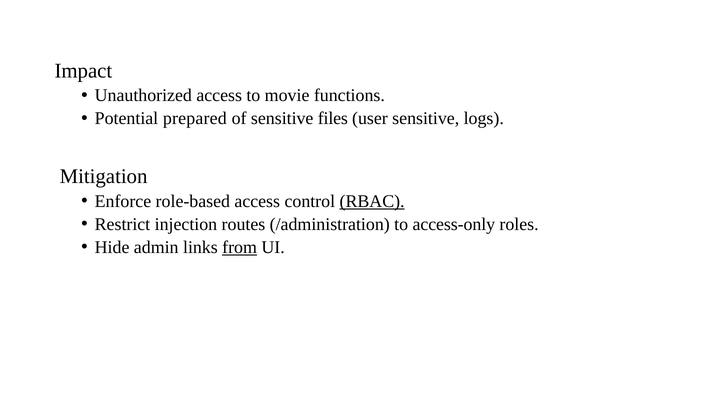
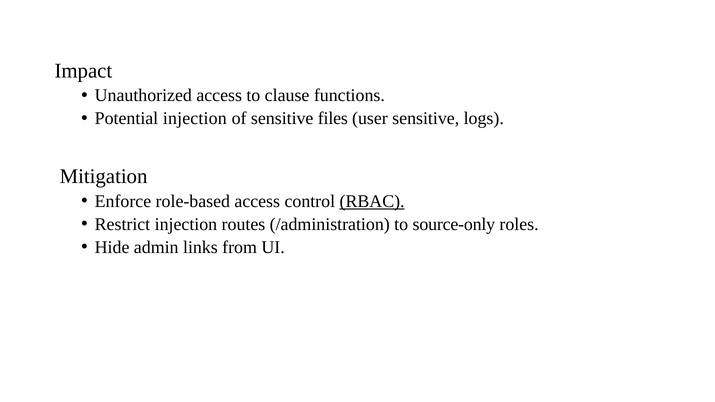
movie: movie -> clause
Potential prepared: prepared -> injection
access-only: access-only -> source-only
from underline: present -> none
